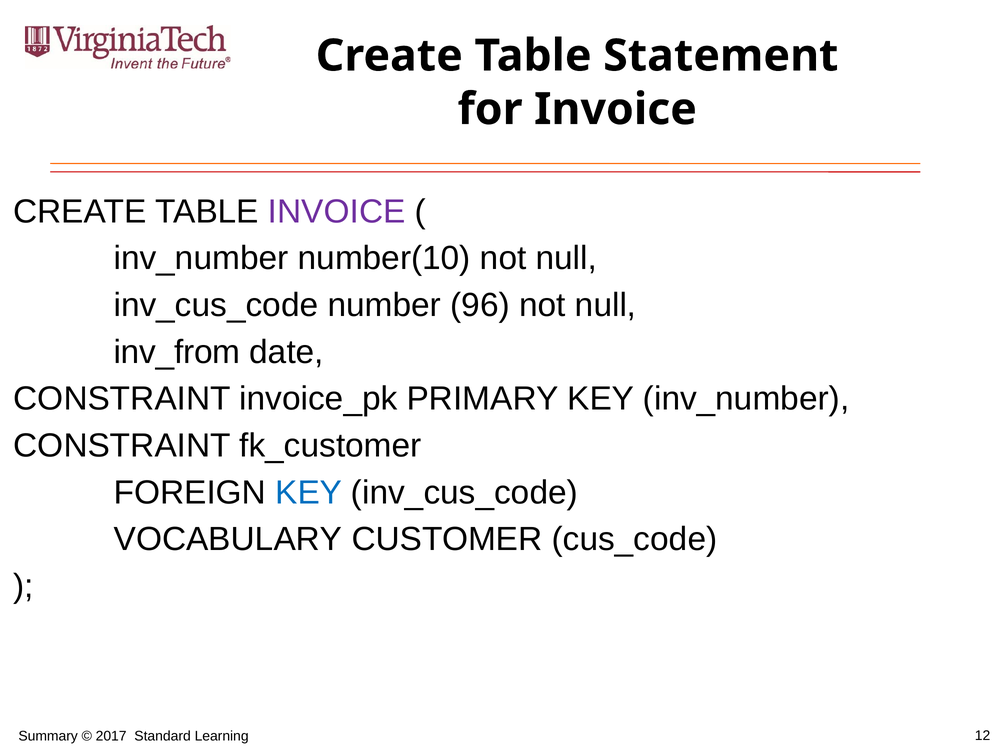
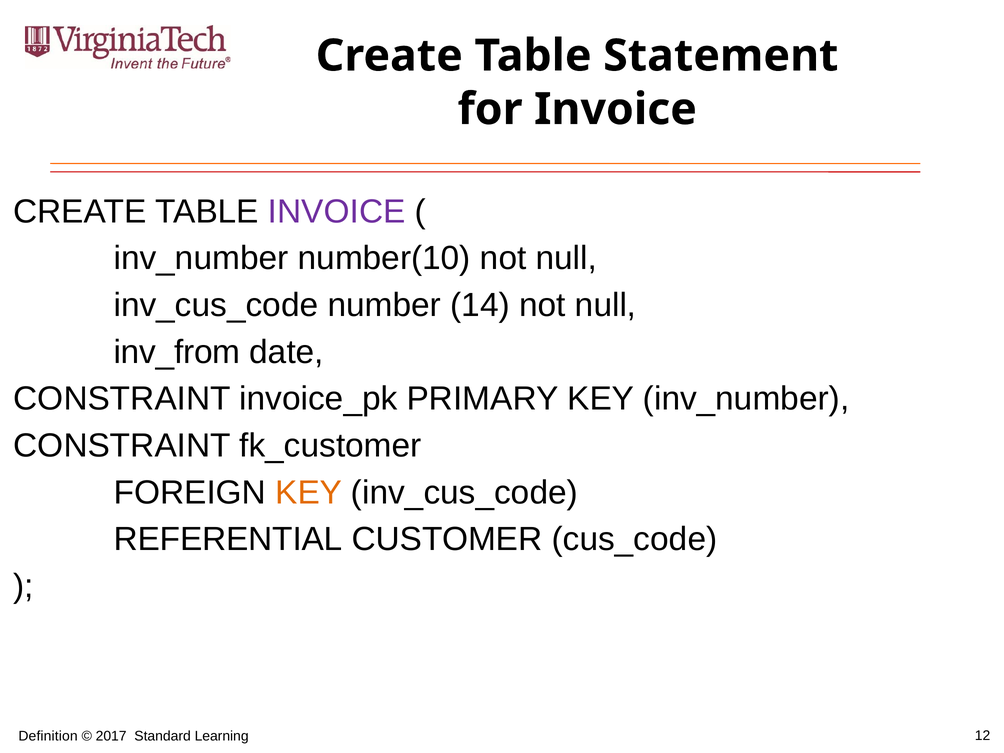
96: 96 -> 14
KEY at (309, 493) colour: blue -> orange
VOCABULARY: VOCABULARY -> REFERENTIAL
Summary: Summary -> Definition
